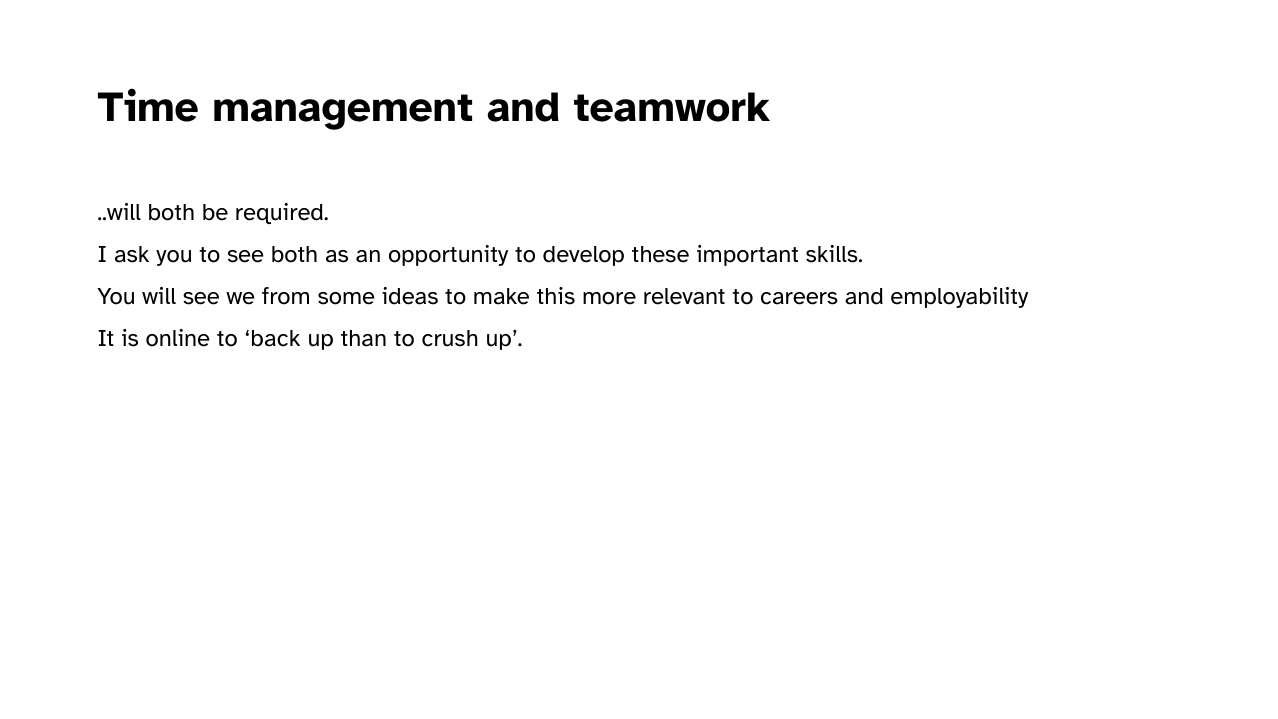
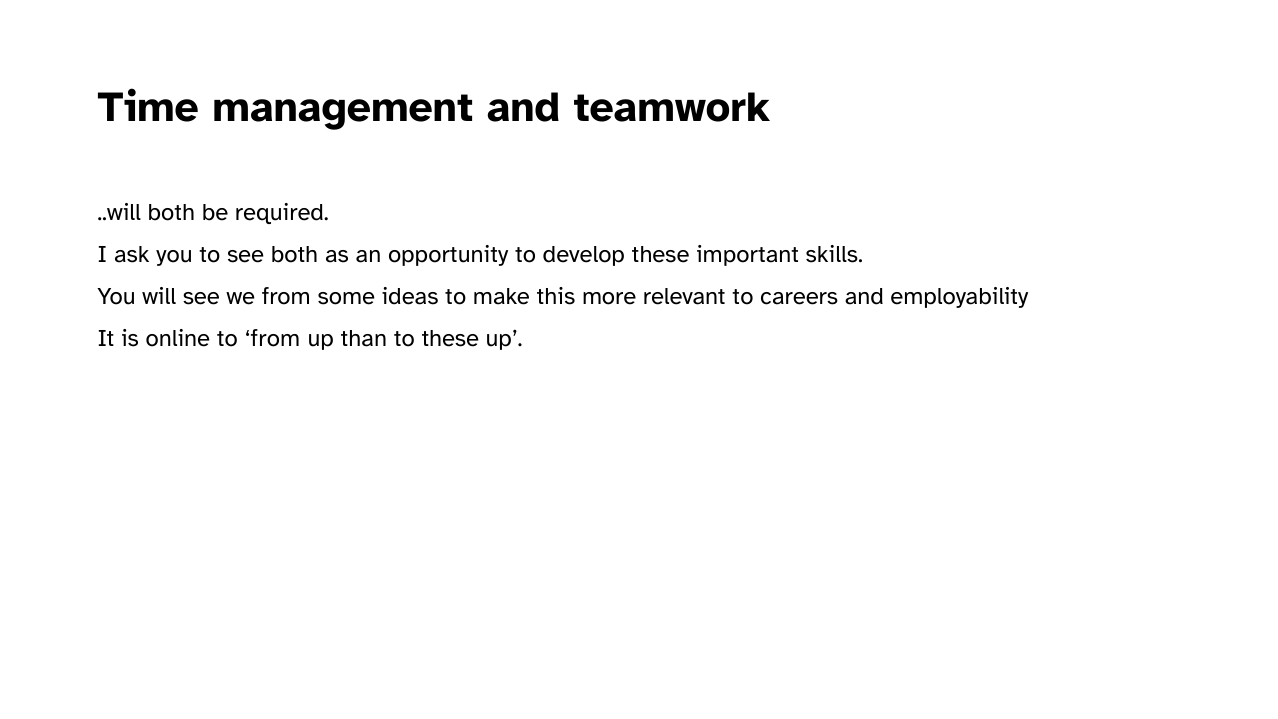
to back: back -> from
to crush: crush -> these
